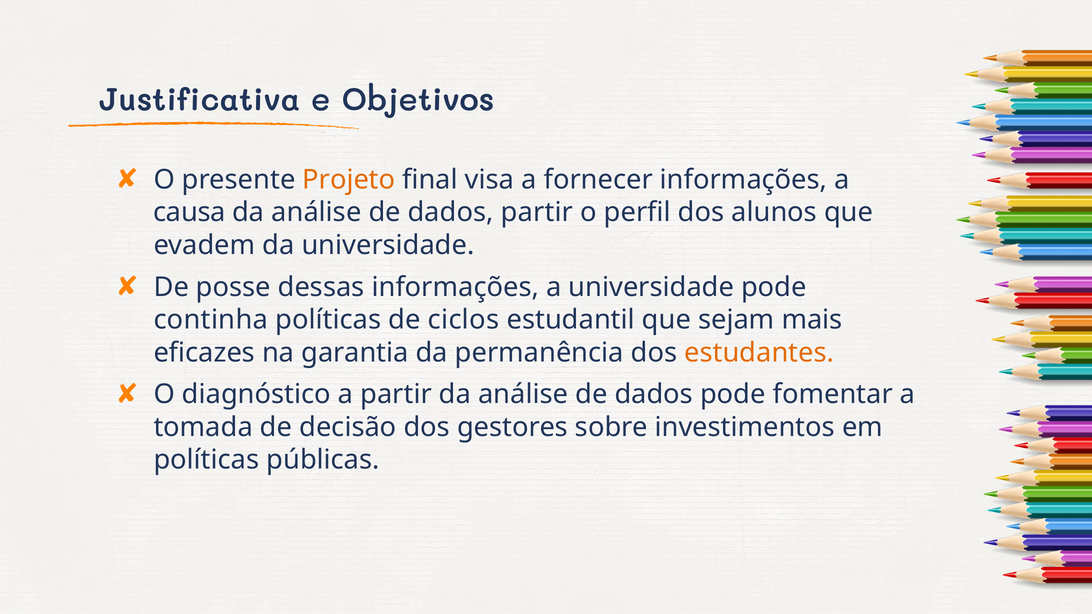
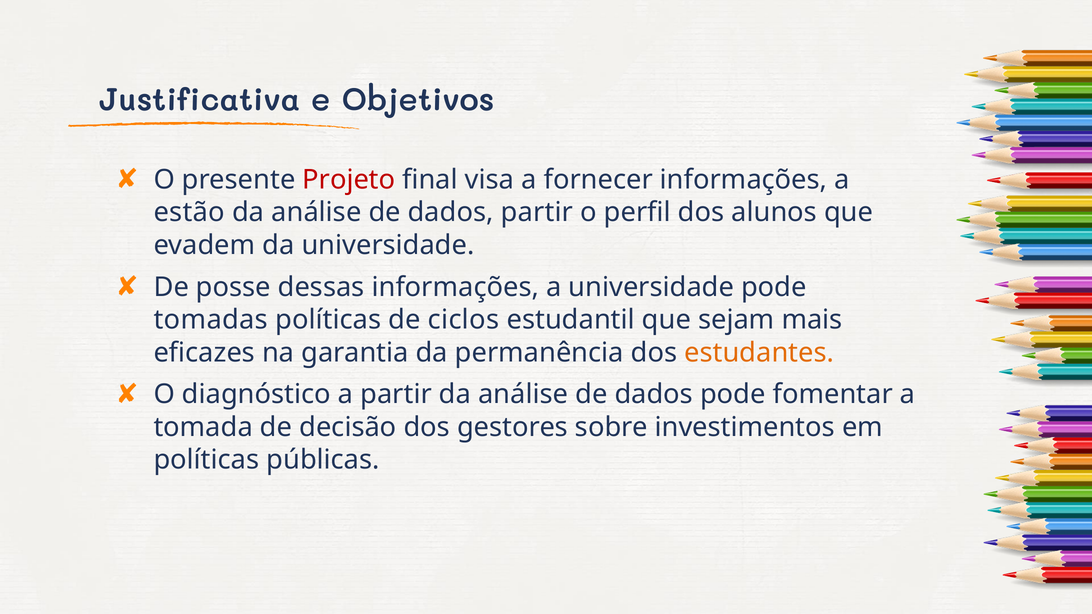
Projeto colour: orange -> red
causa: causa -> estão
continha: continha -> tomadas
